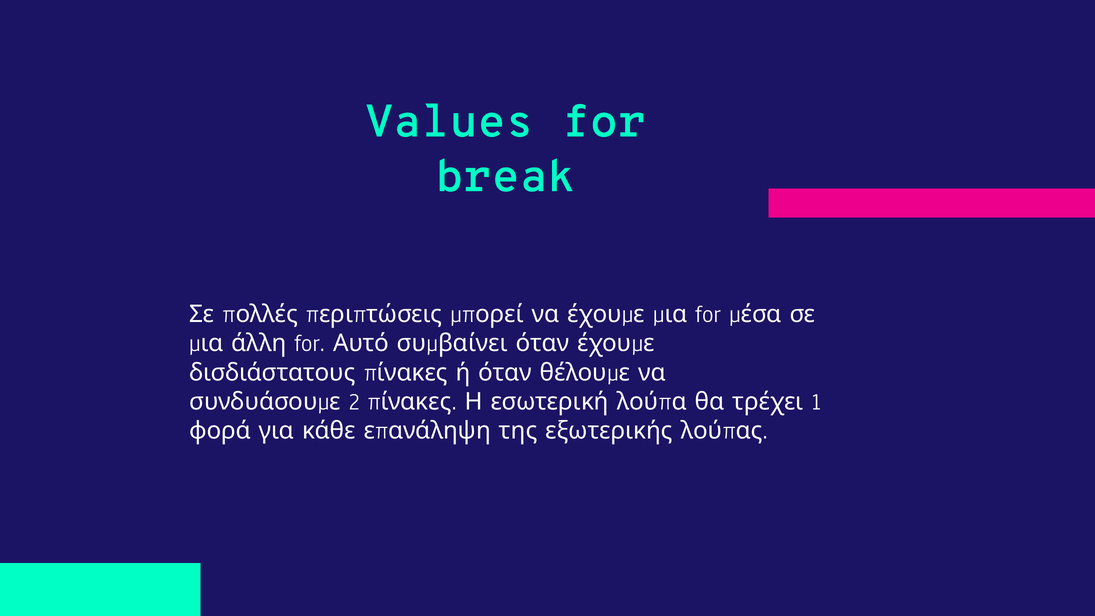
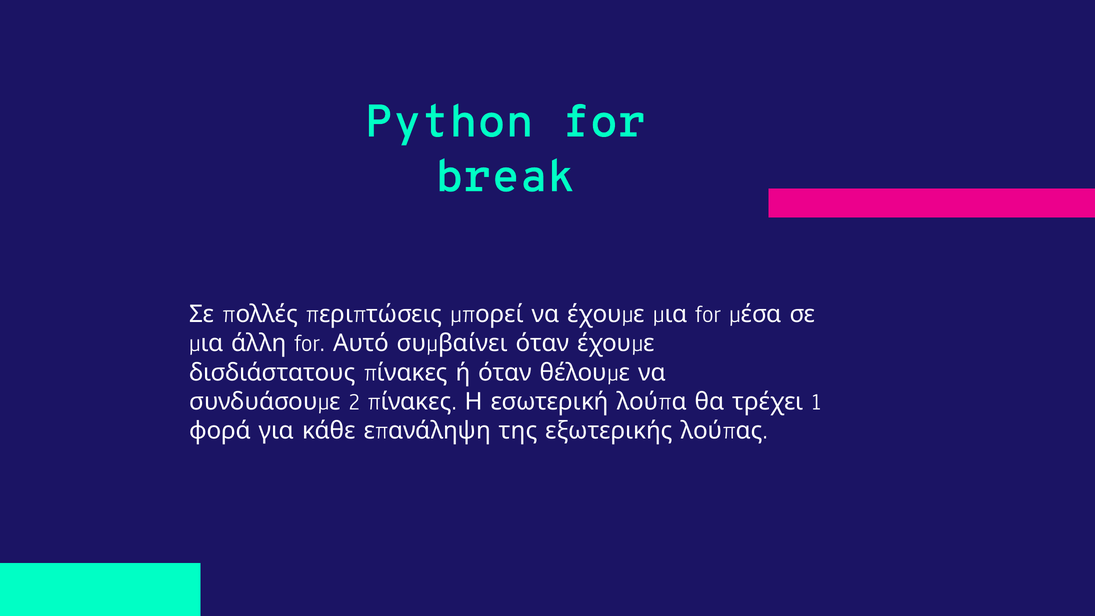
Values: Values -> Python
